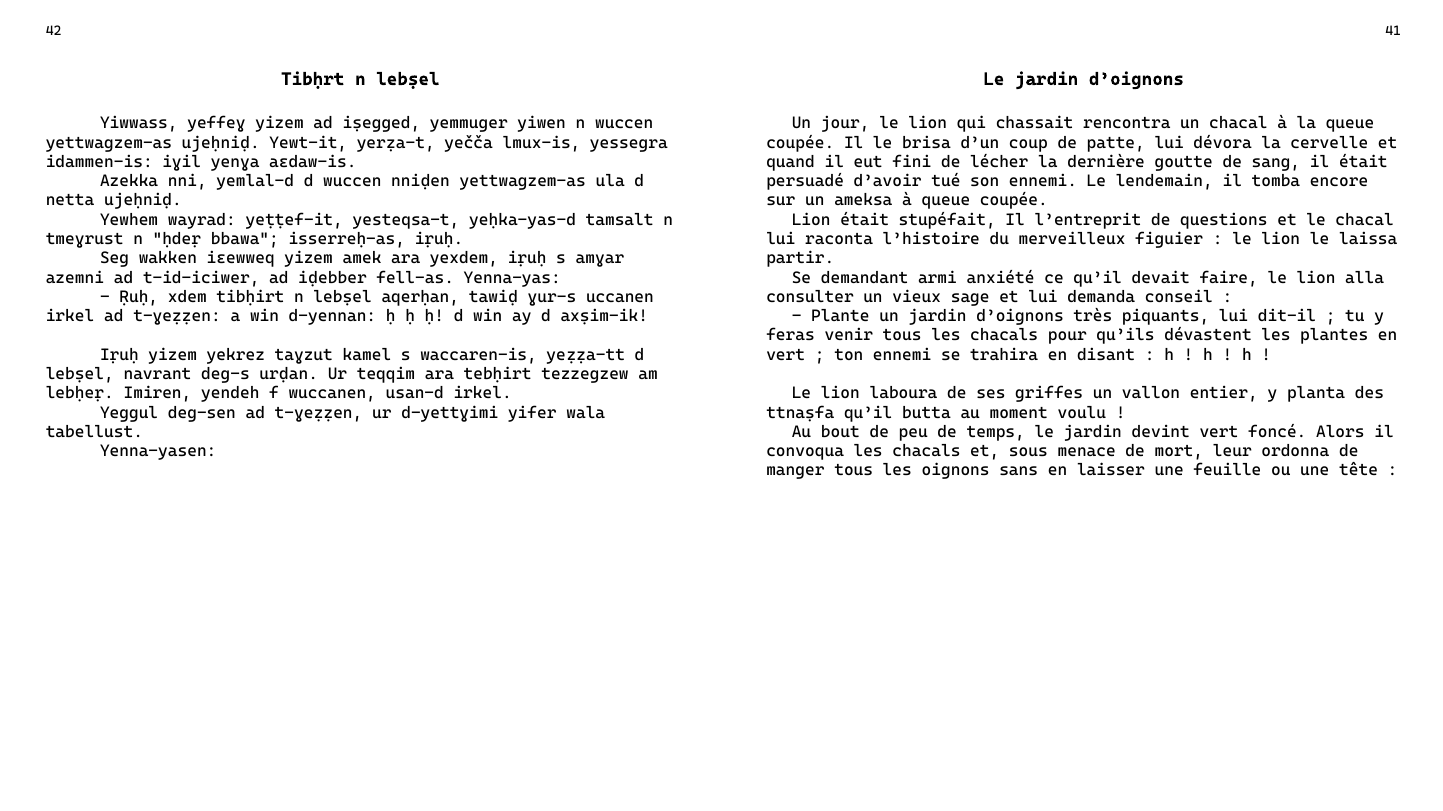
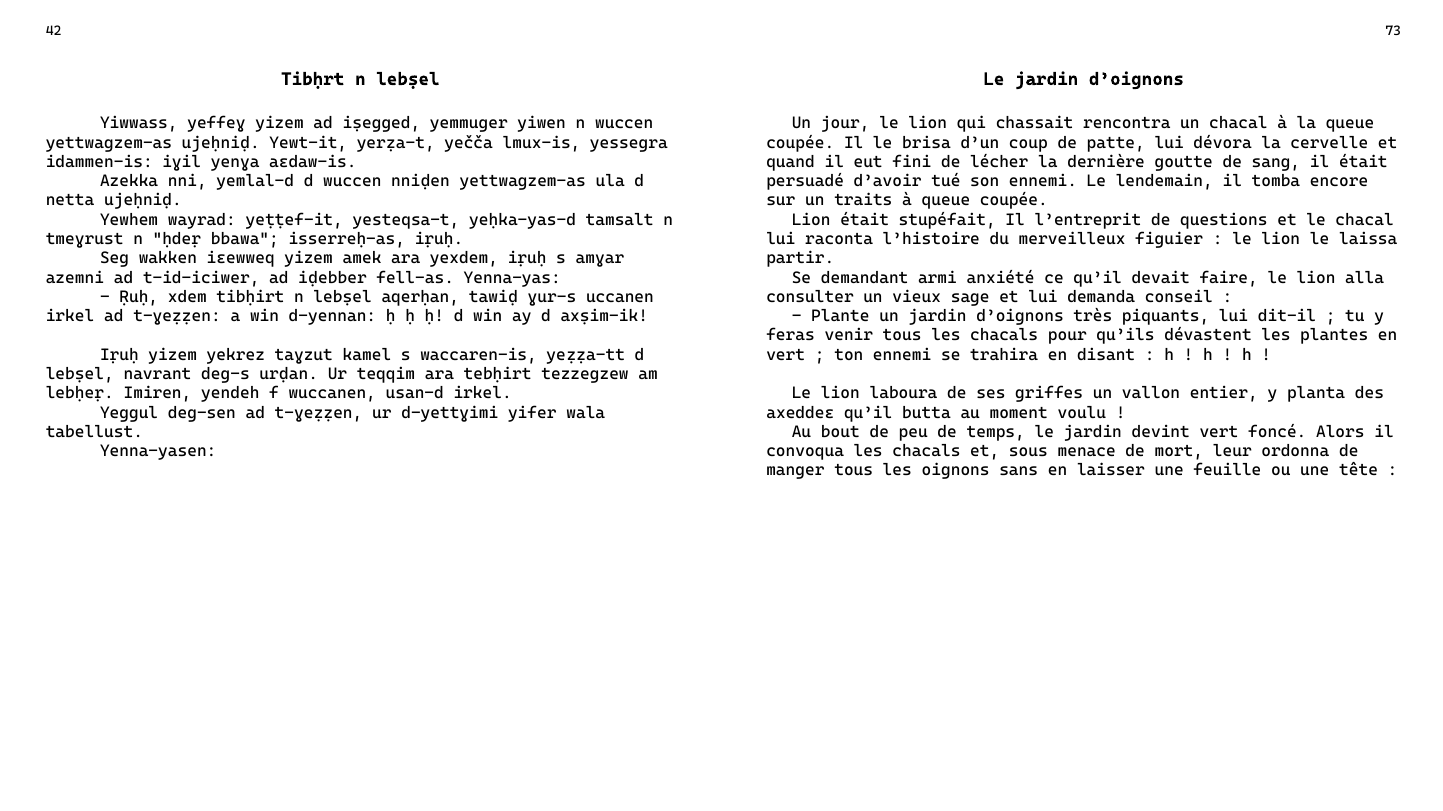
41: 41 -> 73
ameksa: ameksa -> traits
ttnaṣfa: ttnaṣfa -> axeddeɛ
